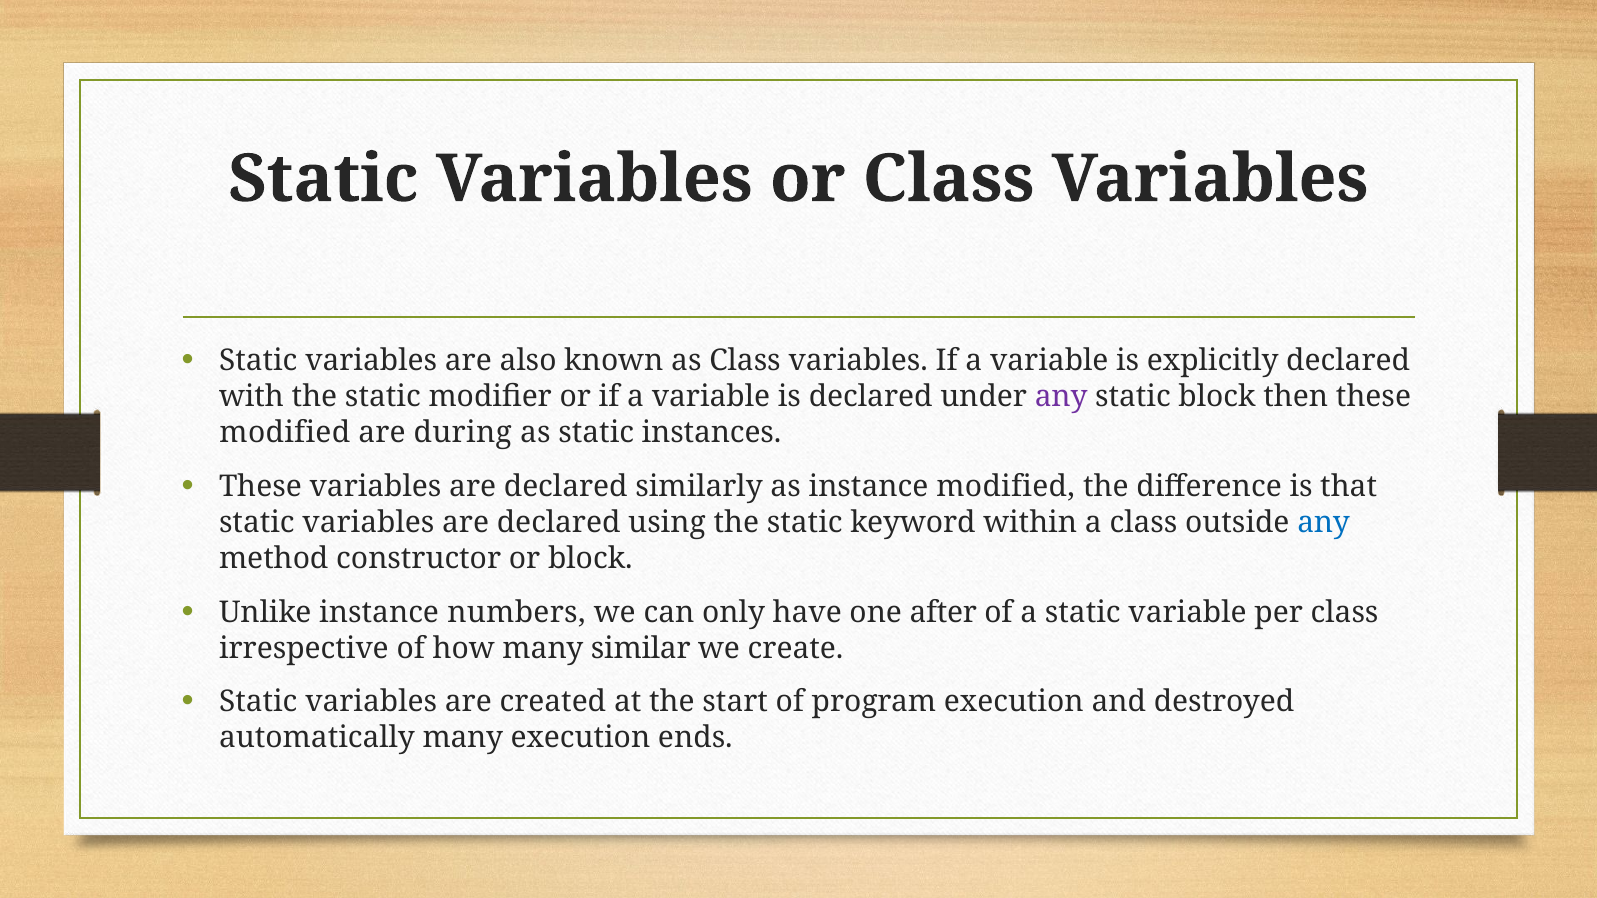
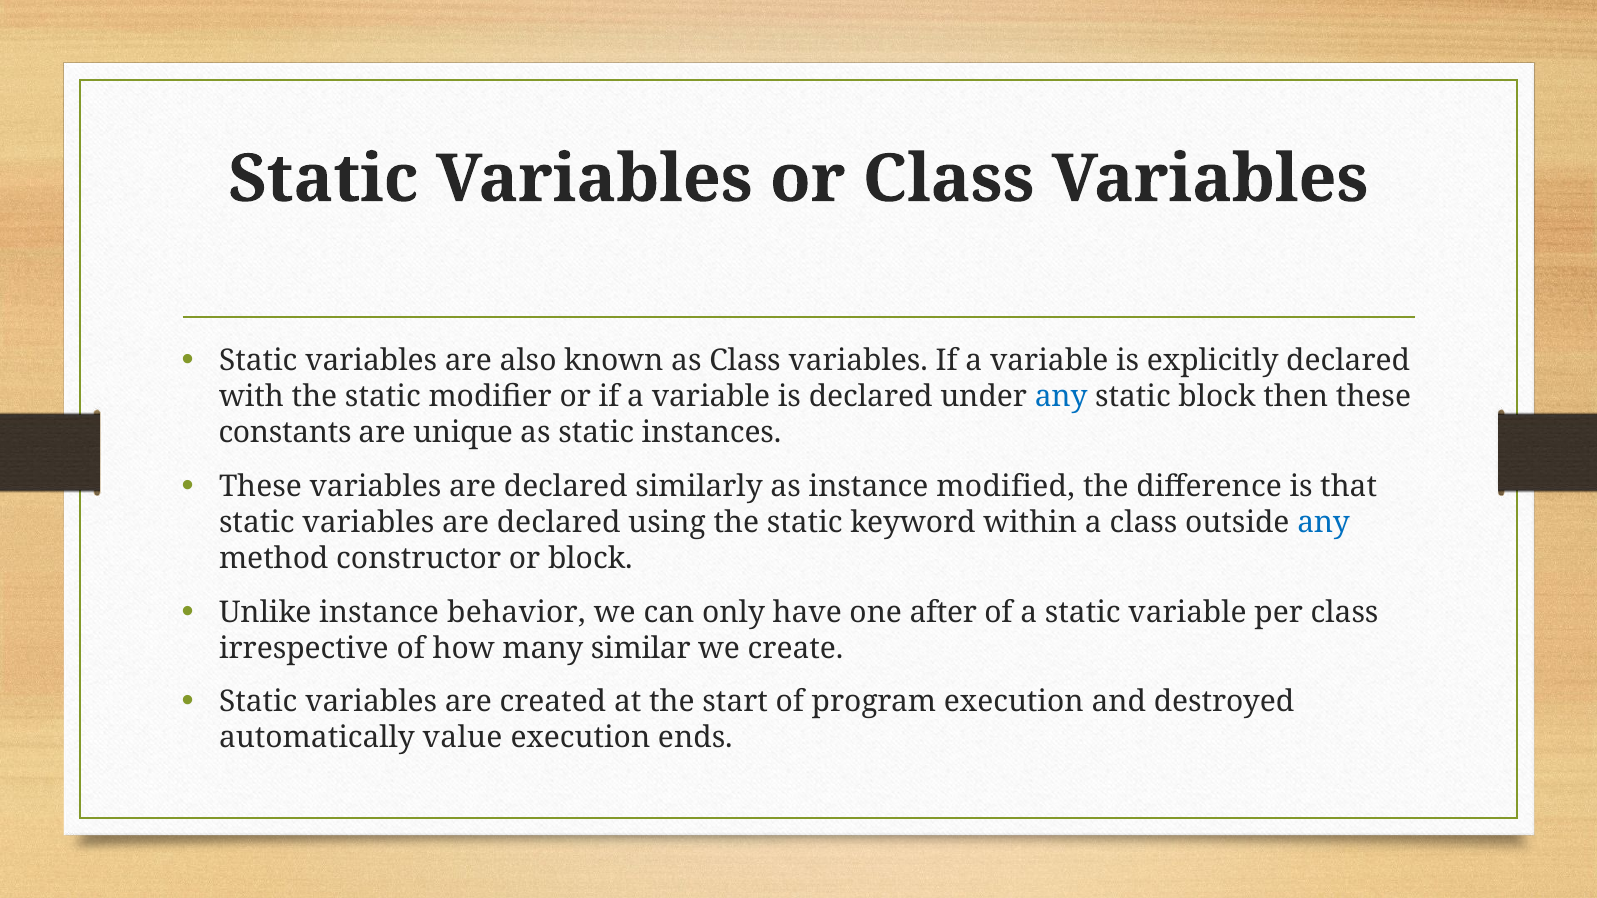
any at (1061, 397) colour: purple -> blue
modified at (285, 433): modified -> constants
during: during -> unique
numbers: numbers -> behavior
automatically many: many -> value
